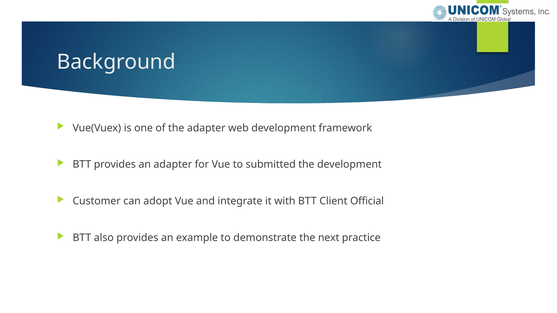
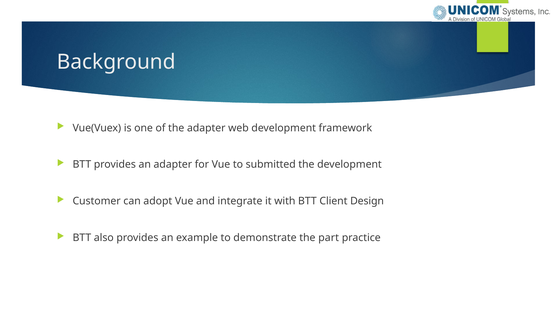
Official: Official -> Design
next: next -> part
